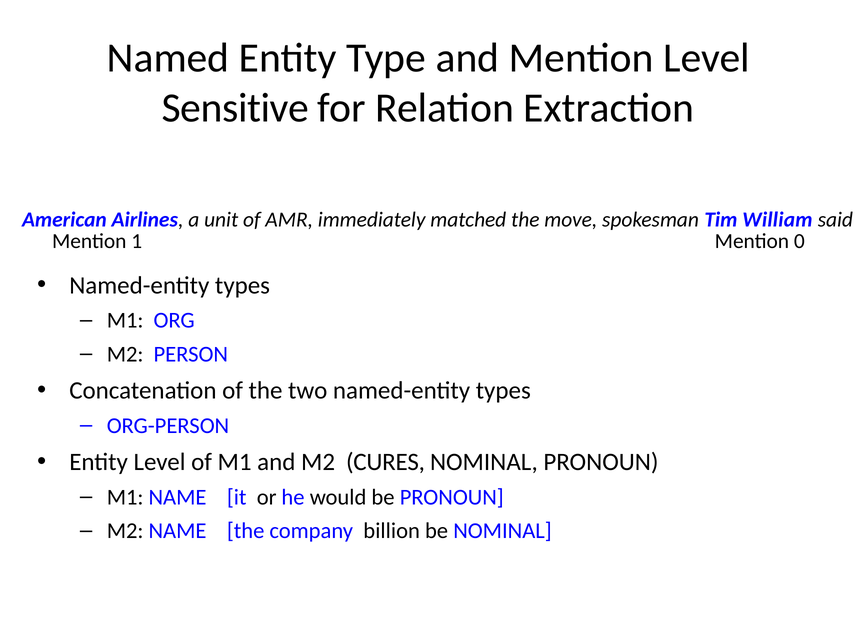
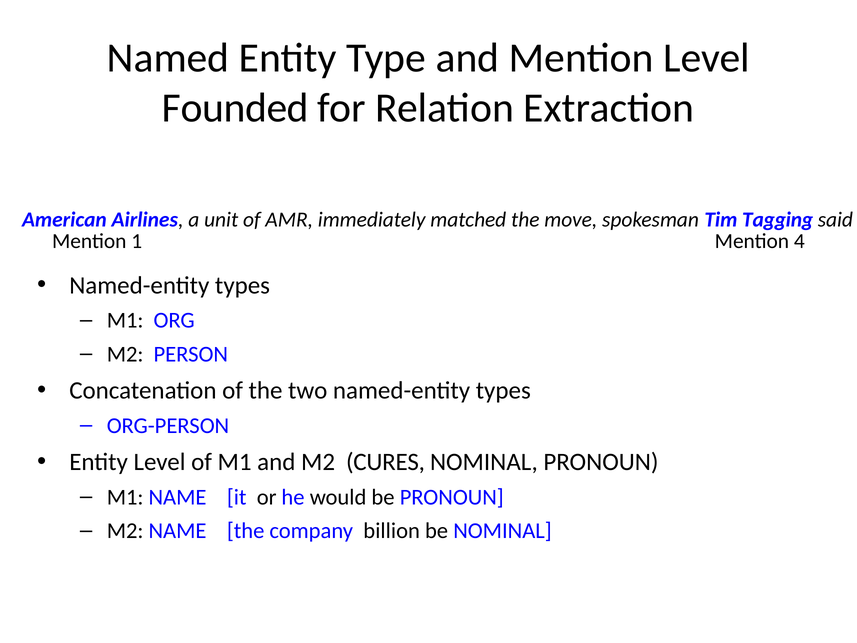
Sensitive: Sensitive -> Founded
William: William -> Tagging
0: 0 -> 4
